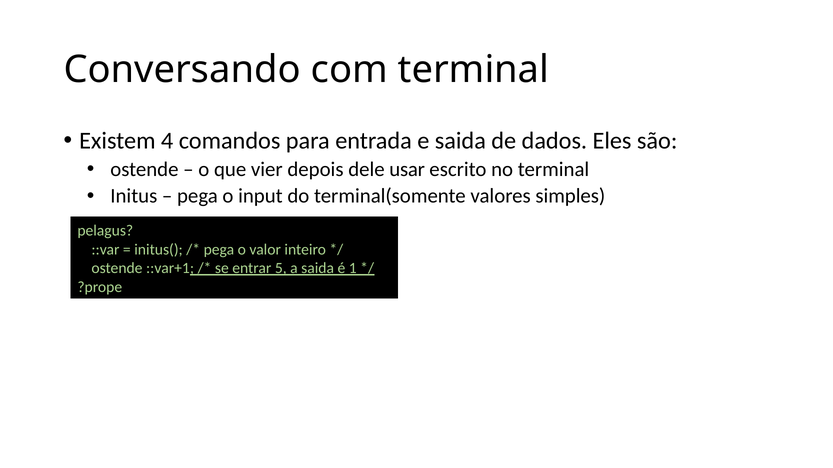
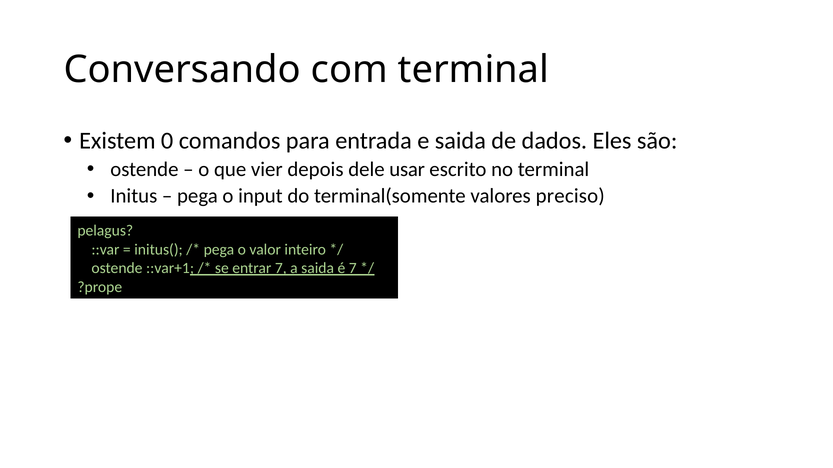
4: 4 -> 0
simples: simples -> preciso
entrar 5: 5 -> 7
é 1: 1 -> 7
